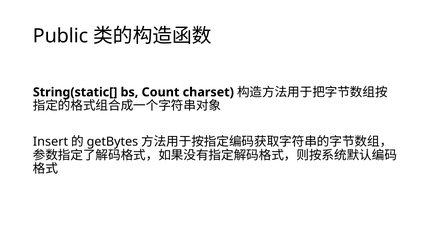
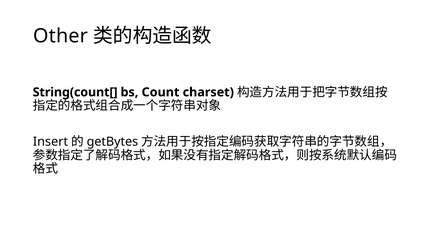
Public: Public -> Other
String(static[: String(static[ -> String(count[
